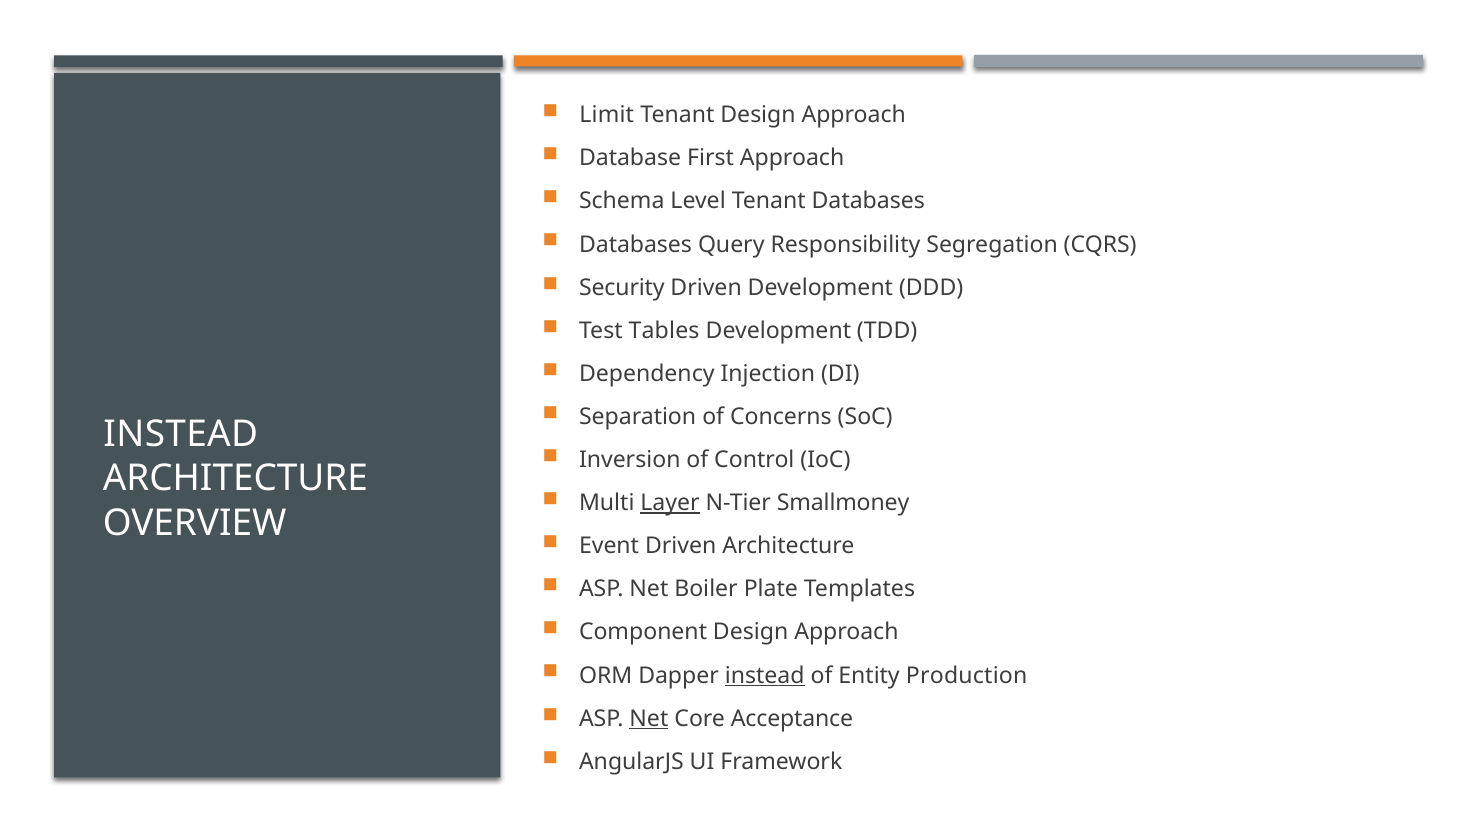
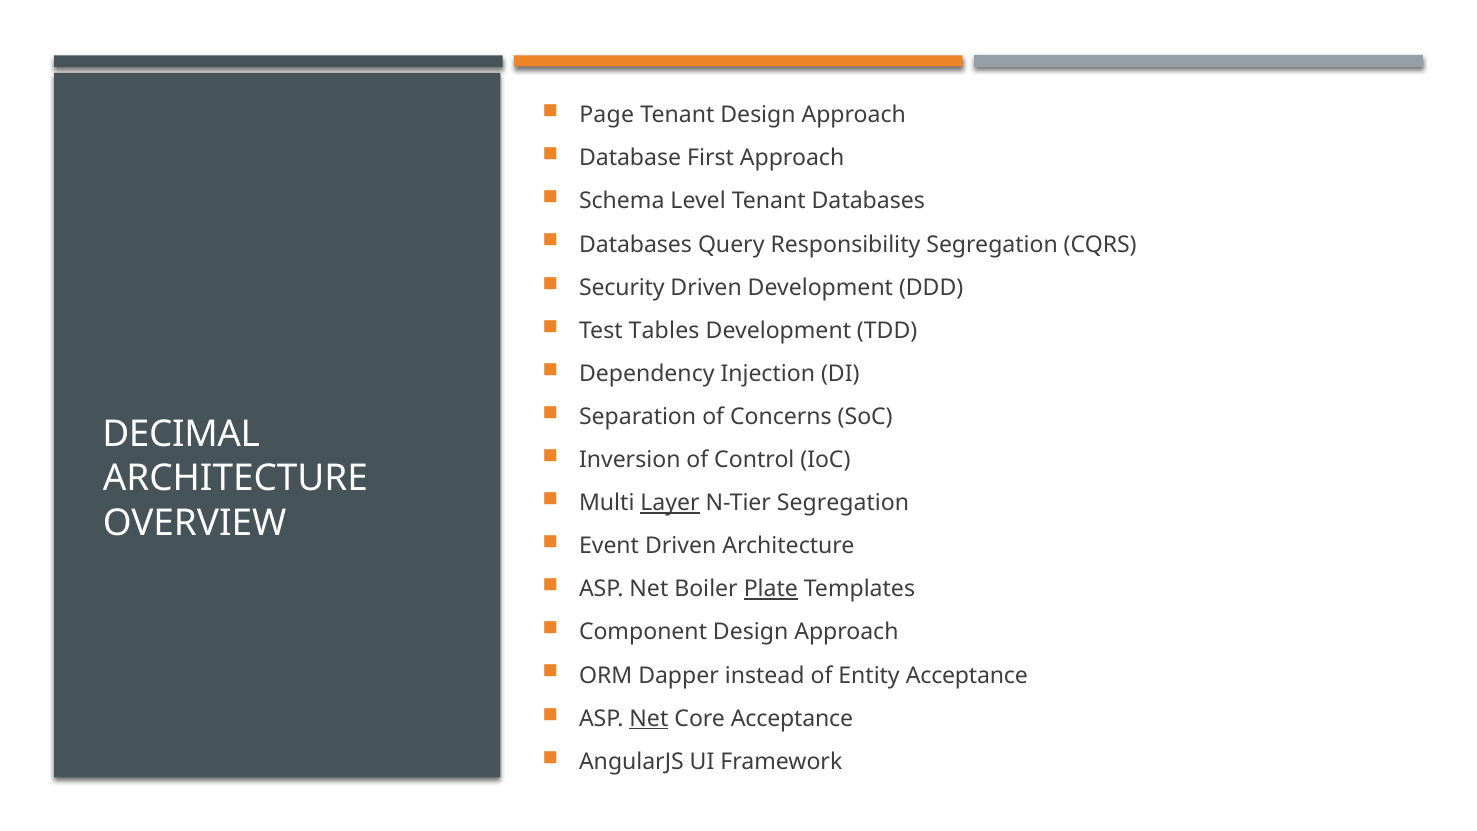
Limit: Limit -> Page
INSTEAD at (181, 434): INSTEAD -> DECIMAL
N-Tier Smallmoney: Smallmoney -> Segregation
Plate underline: none -> present
instead at (765, 675) underline: present -> none
Entity Production: Production -> Acceptance
